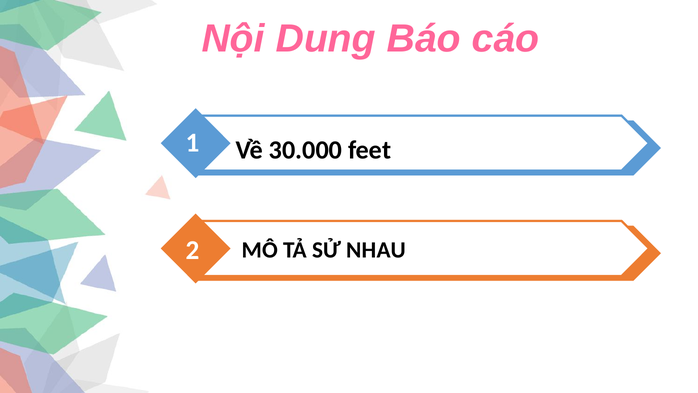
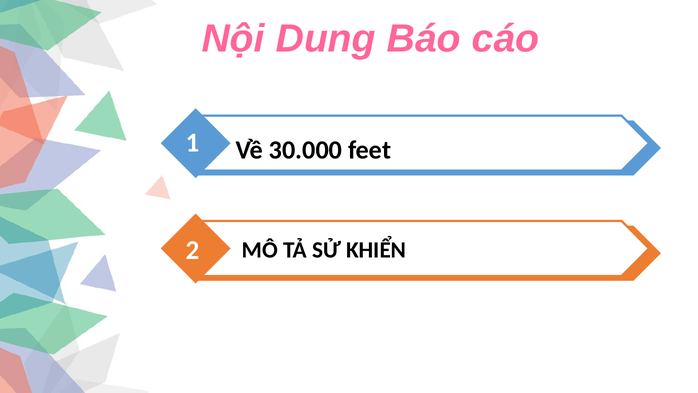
NHAU: NHAU -> KHIỂN
